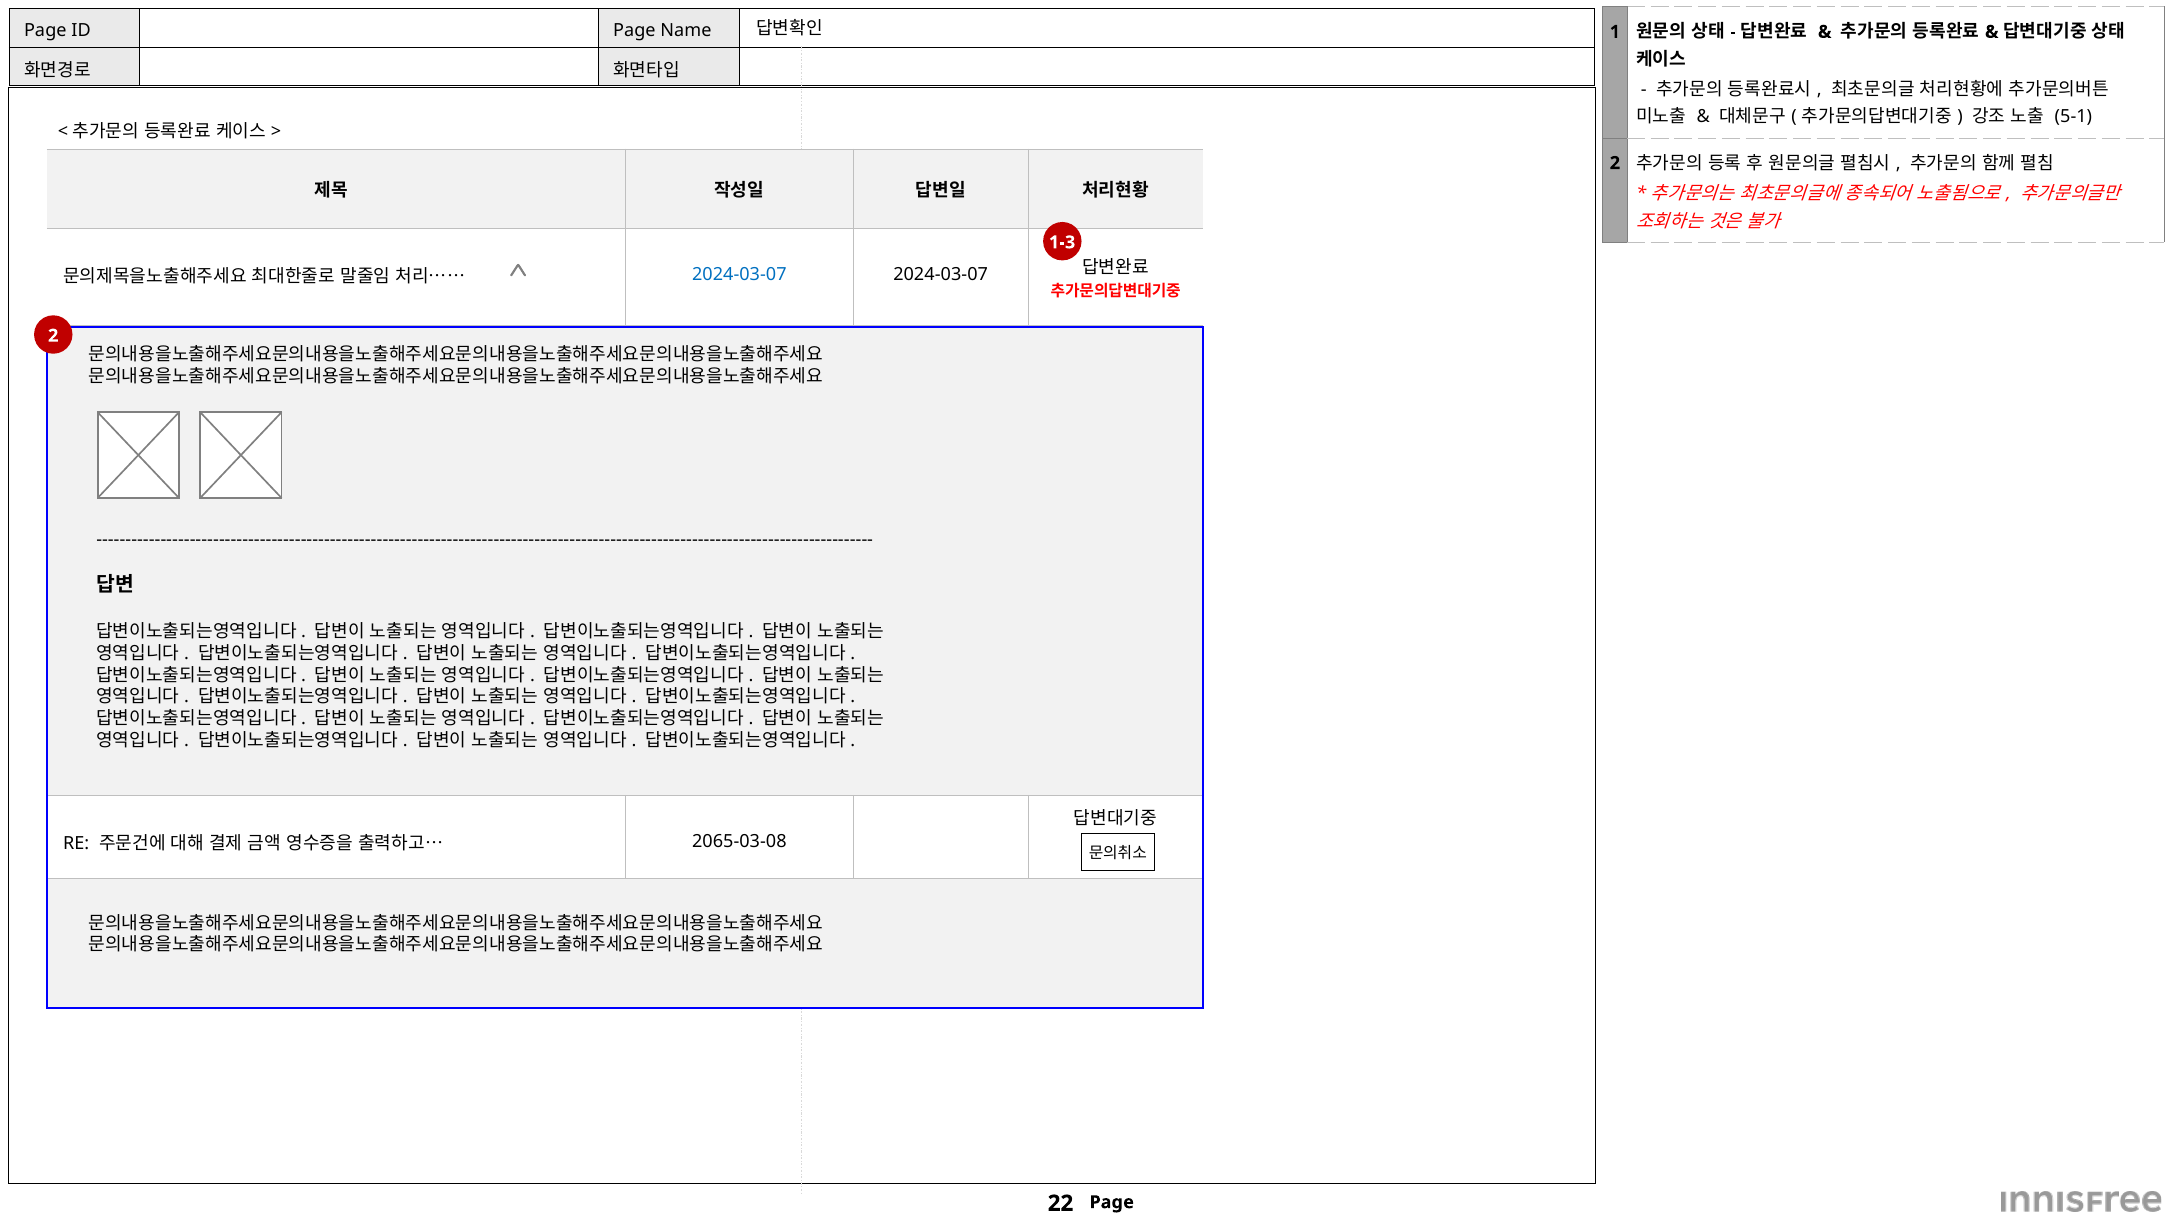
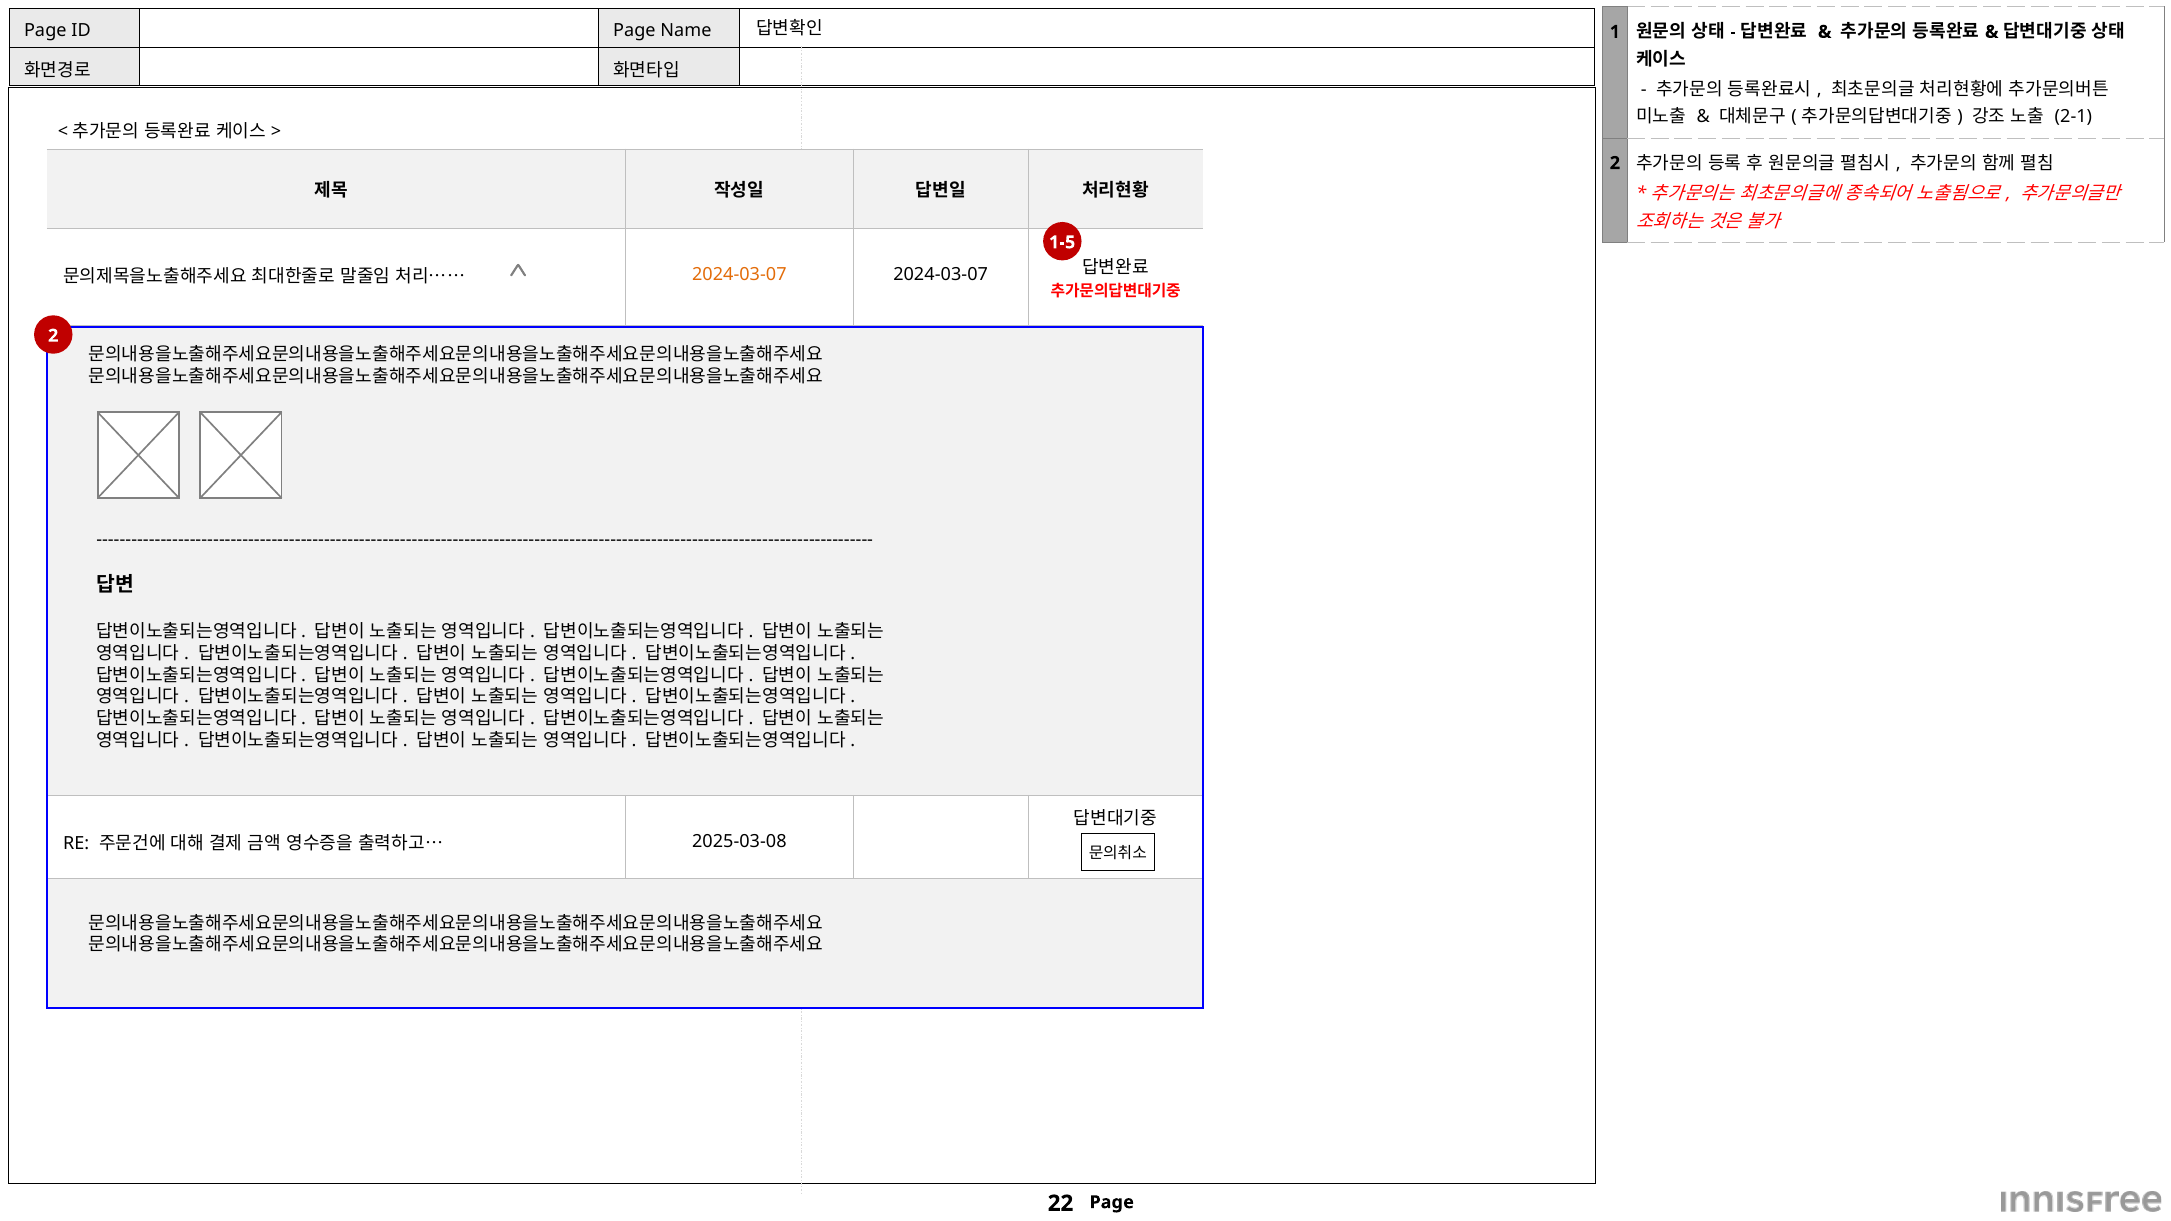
5-1: 5-1 -> 2-1
1-3: 1-3 -> 1-5
2024-03-07 at (739, 275) colour: blue -> orange
2065-03-08: 2065-03-08 -> 2025-03-08
